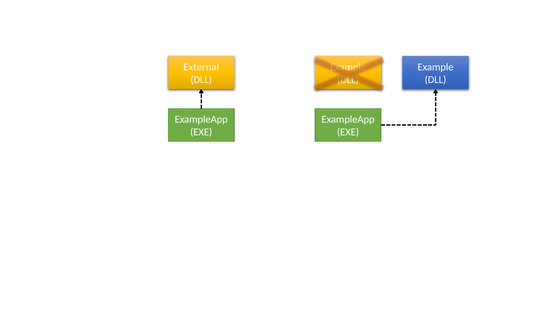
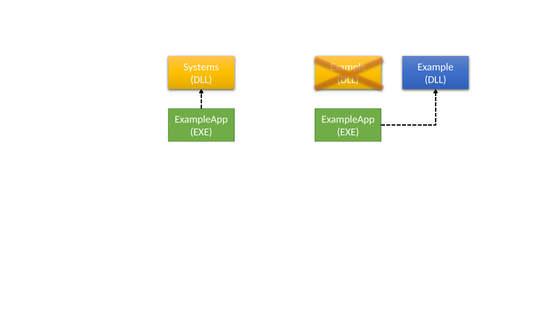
External: External -> Systems
